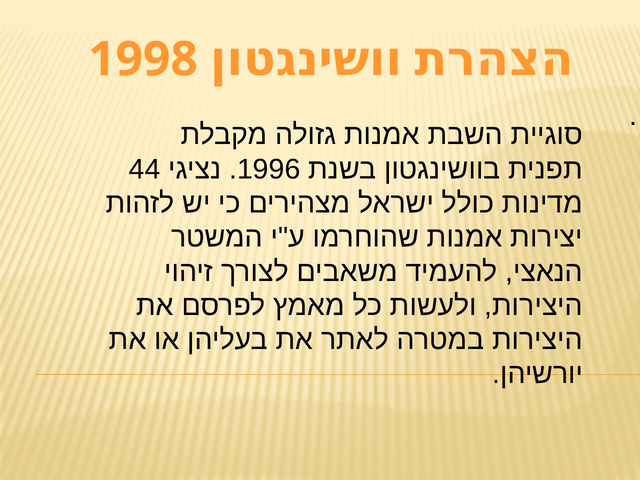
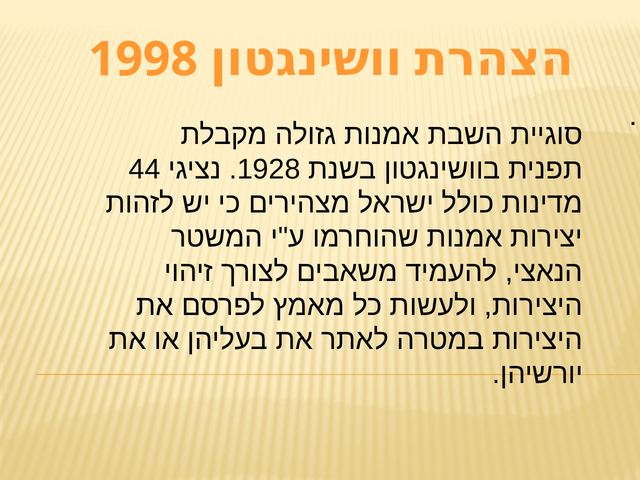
1996: 1996 -> 1928
